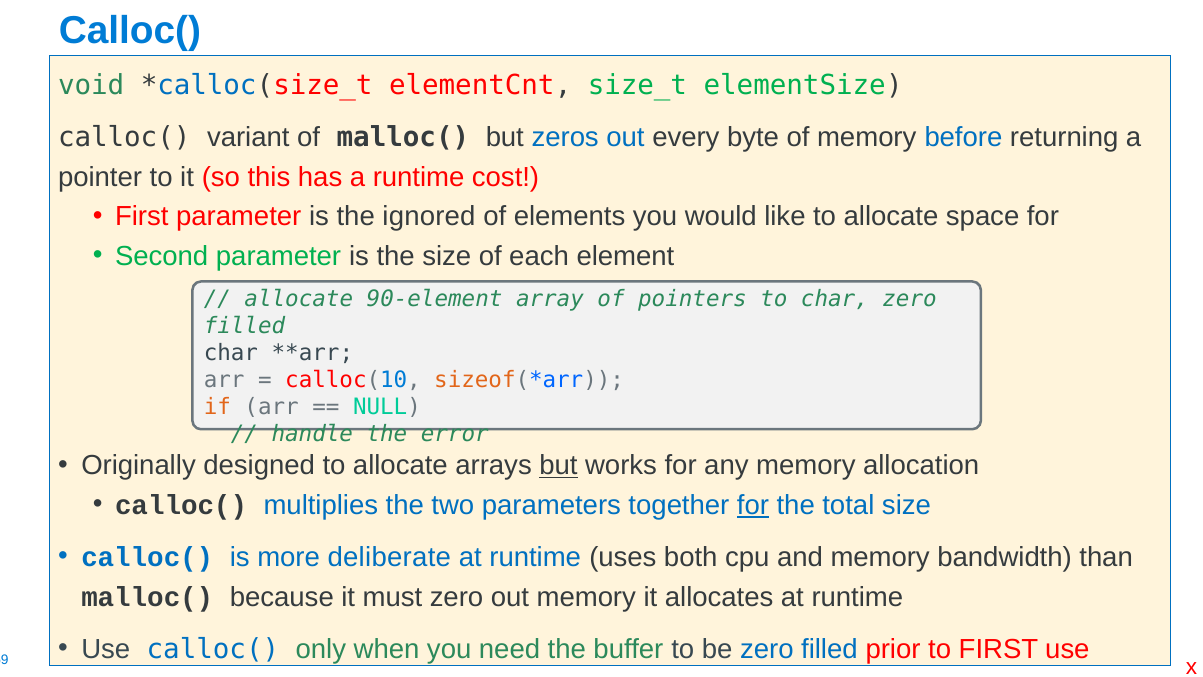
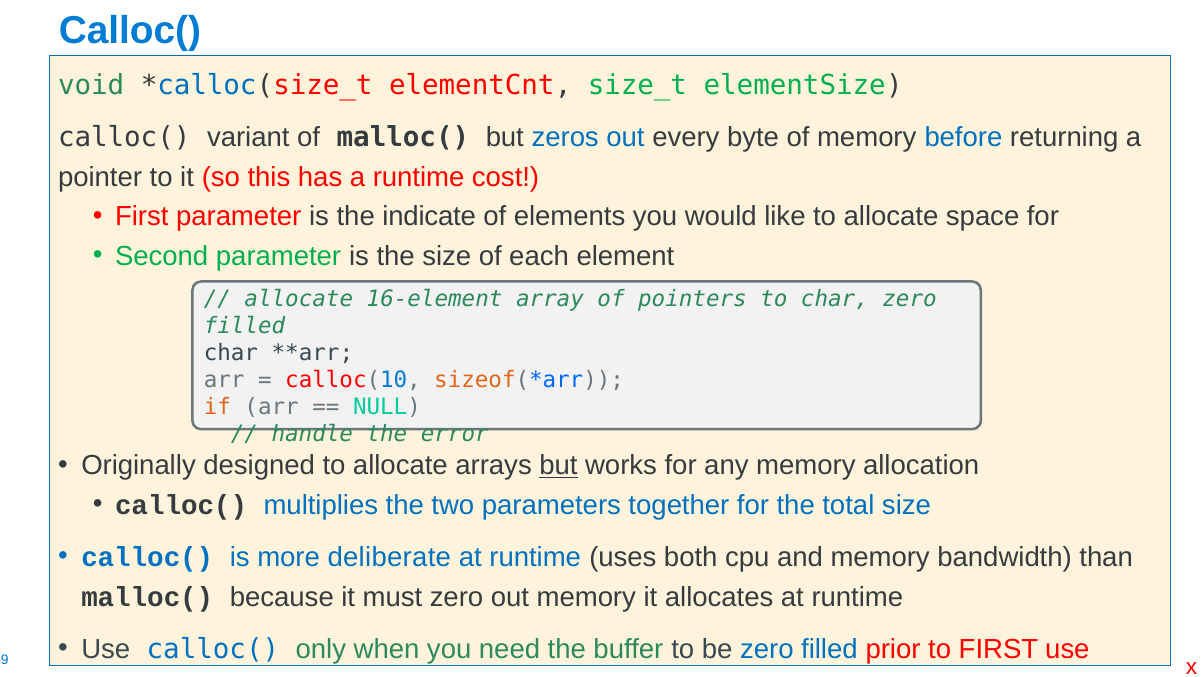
ignored: ignored -> indicate
90-element: 90-element -> 16-element
for at (753, 505) underline: present -> none
